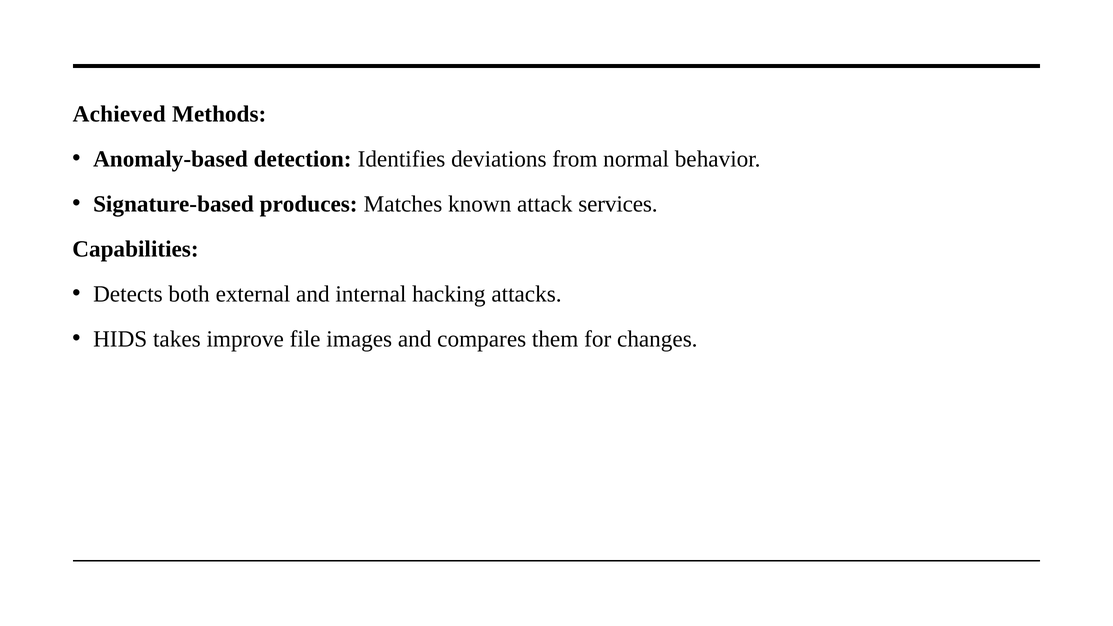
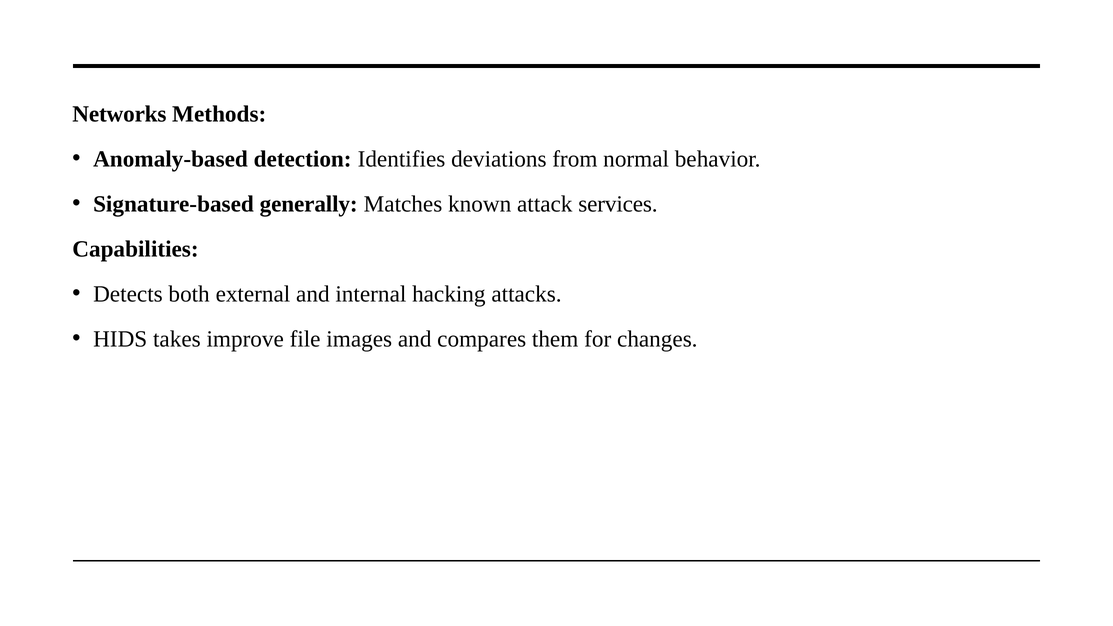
Achieved: Achieved -> Networks
produces: produces -> generally
